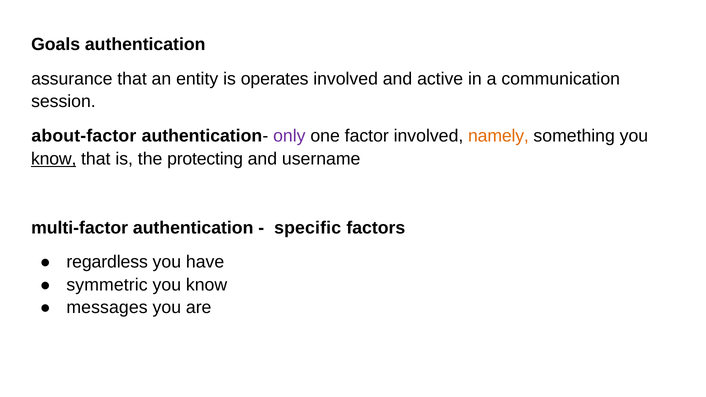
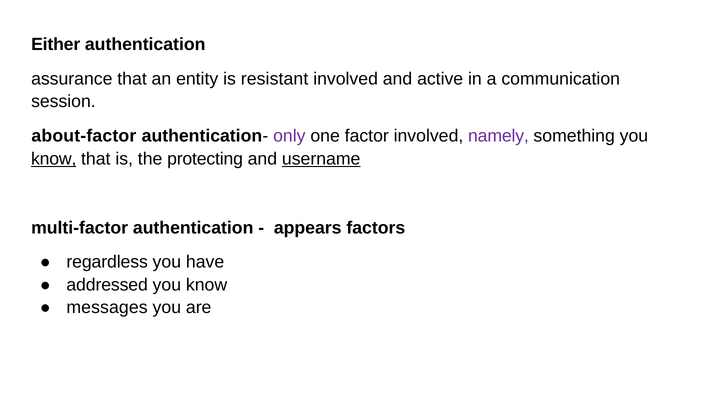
Goals: Goals -> Either
operates: operates -> resistant
namely colour: orange -> purple
username underline: none -> present
specific: specific -> appears
symmetric: symmetric -> addressed
